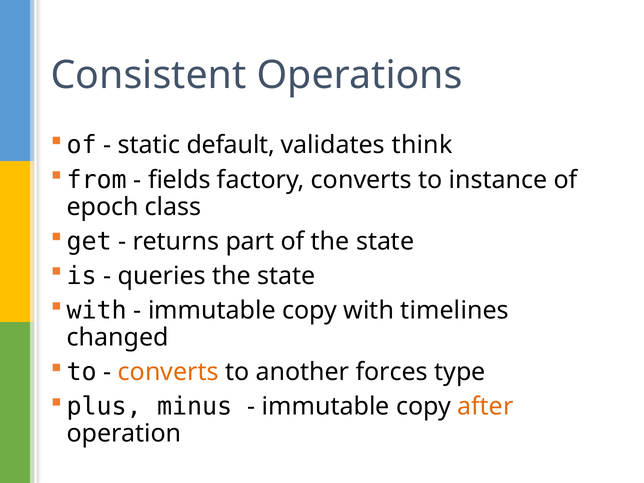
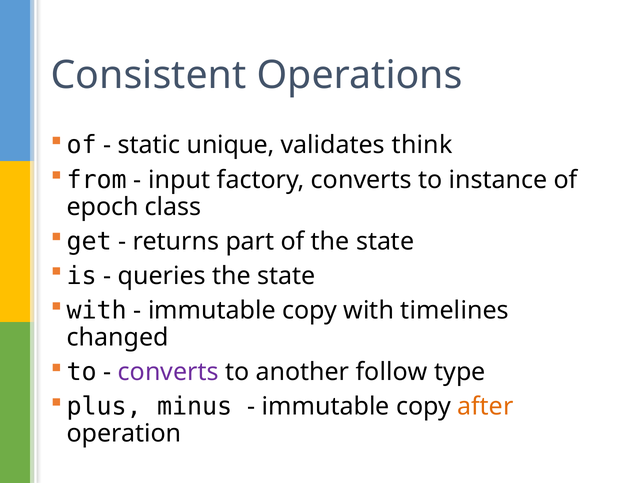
default: default -> unique
fields: fields -> input
converts at (168, 372) colour: orange -> purple
forces: forces -> follow
